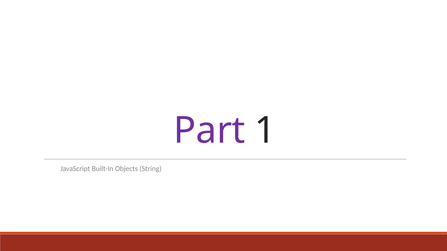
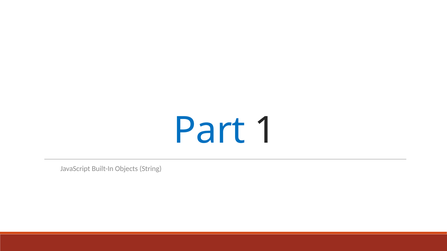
Part colour: purple -> blue
